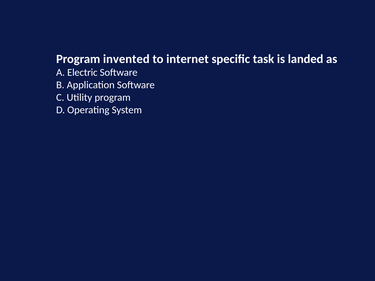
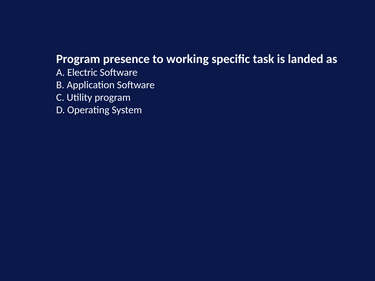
invented: invented -> presence
internet: internet -> working
